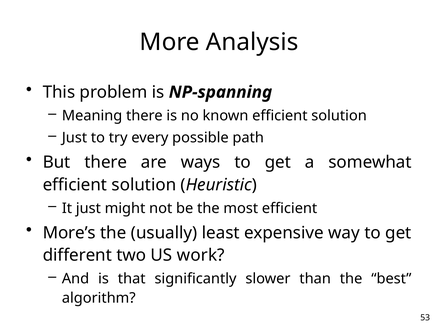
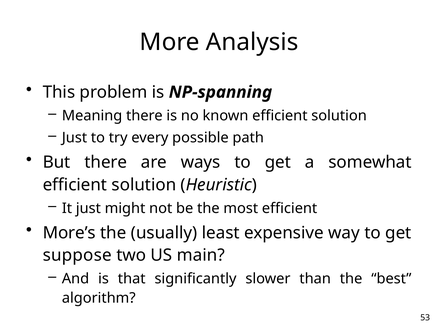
different: different -> suppose
work: work -> main
